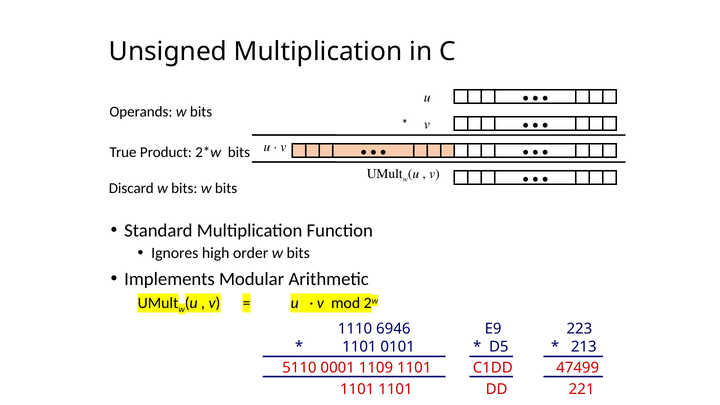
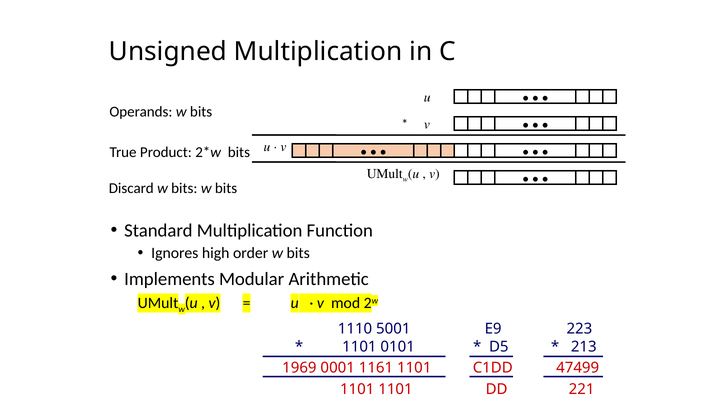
6946: 6946 -> 5001
5110: 5110 -> 1969
1109: 1109 -> 1161
